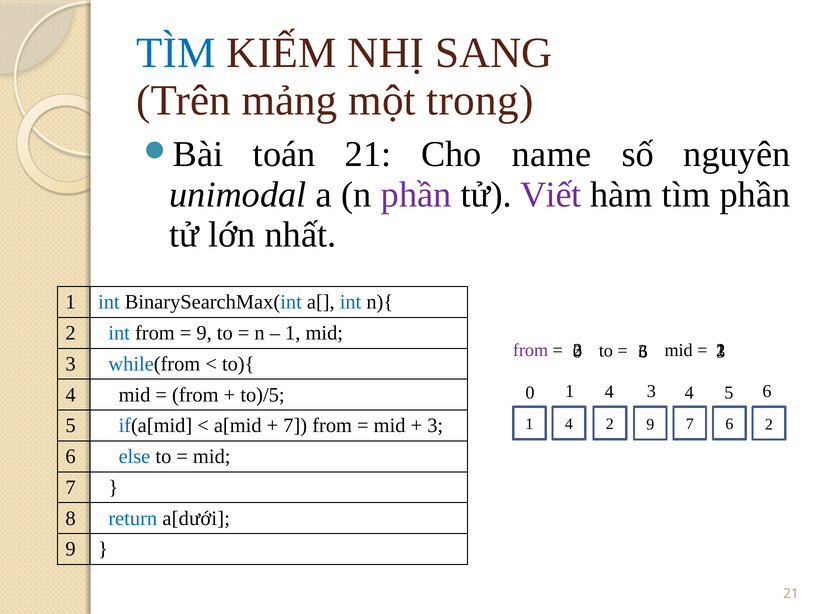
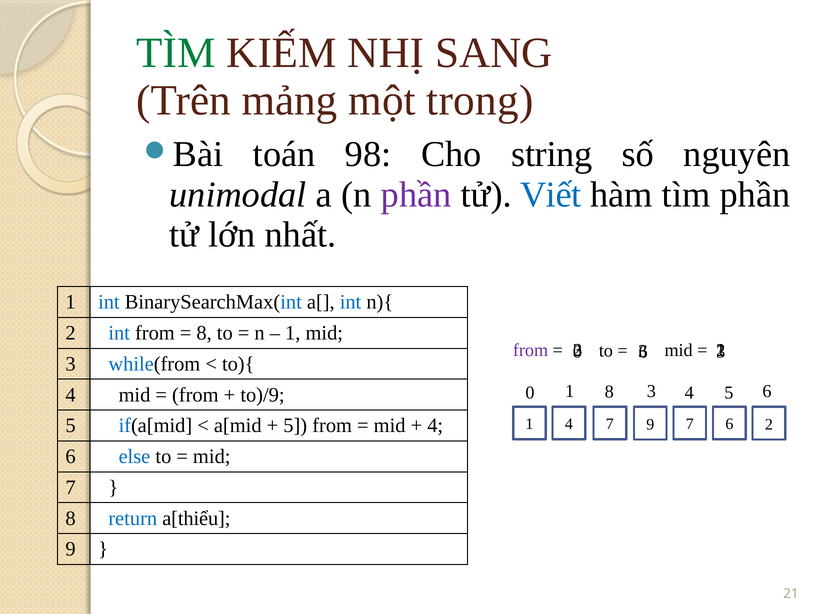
TÌM at (176, 53) colour: blue -> green
toán 21: 21 -> 98
name: name -> string
Viết colour: purple -> blue
9 at (204, 333): 9 -> 8
0 1 4: 4 -> 8
to)/5: to)/5 -> to)/9
7 at (295, 425): 7 -> 5
3 at (435, 425): 3 -> 4
4 2: 2 -> 7
a[dưới: a[dưới -> a[thiểu
